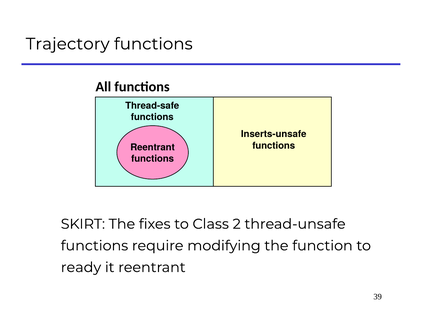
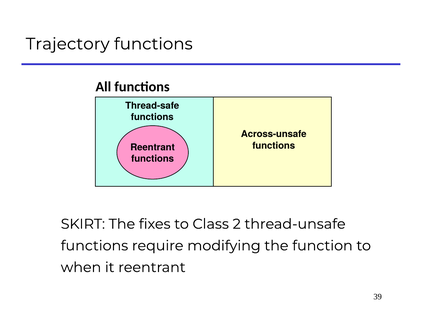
Inserts-unsafe: Inserts-unsafe -> Across-unsafe
ready: ready -> when
